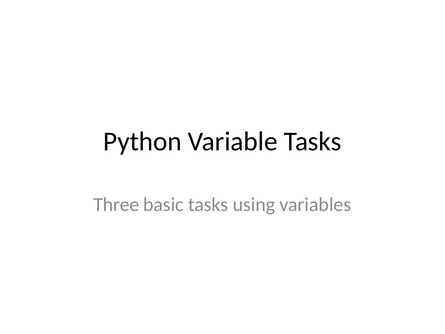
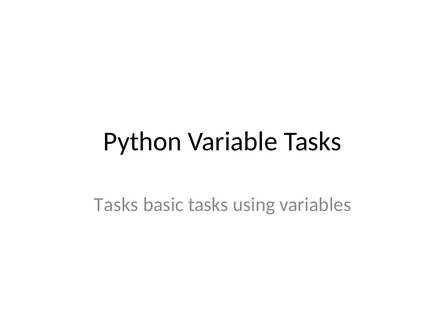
Three at (116, 205): Three -> Tasks
